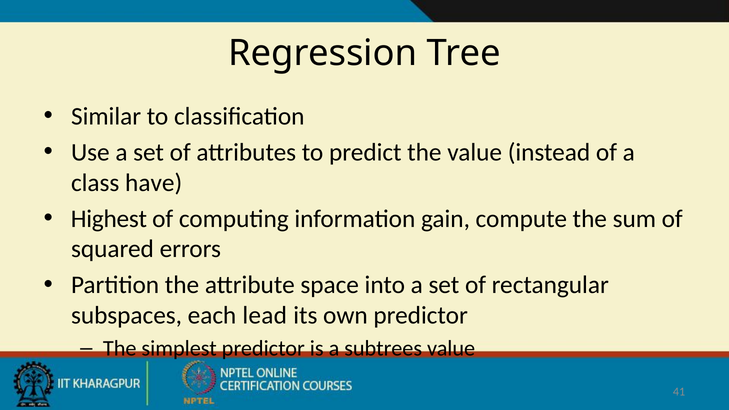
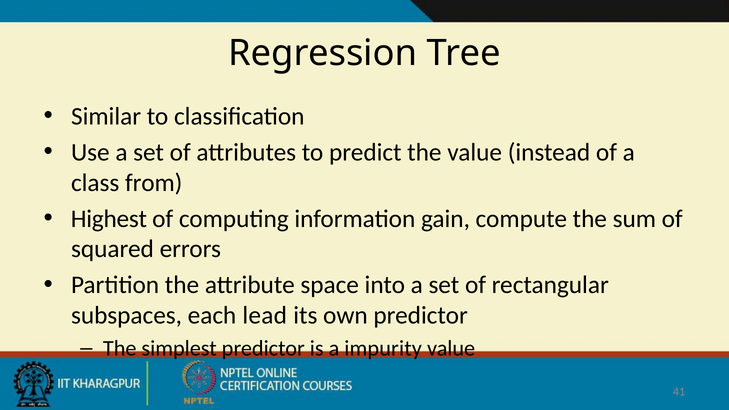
have: have -> from
subtrees: subtrees -> impurity
